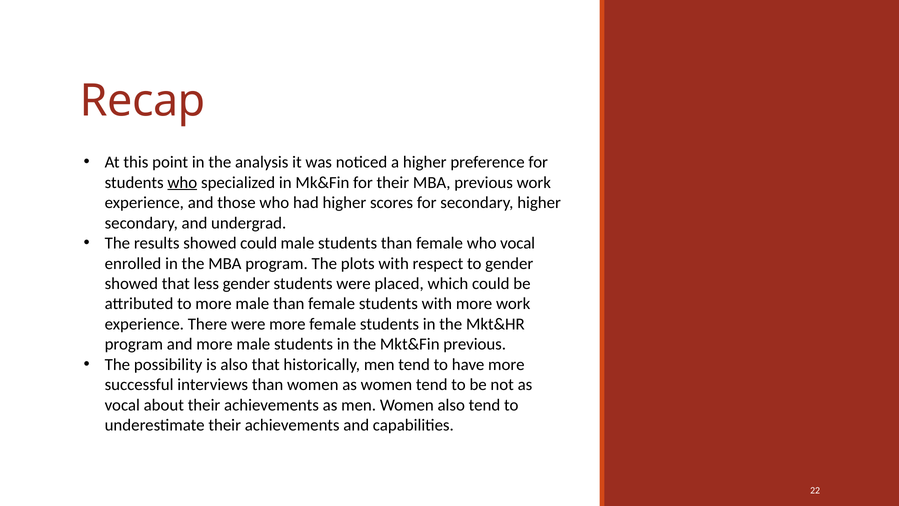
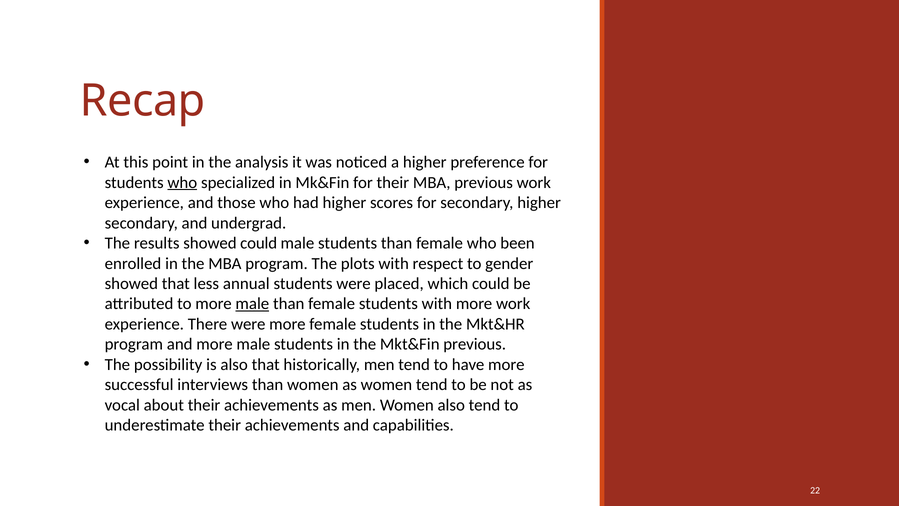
who vocal: vocal -> been
less gender: gender -> annual
male at (252, 304) underline: none -> present
